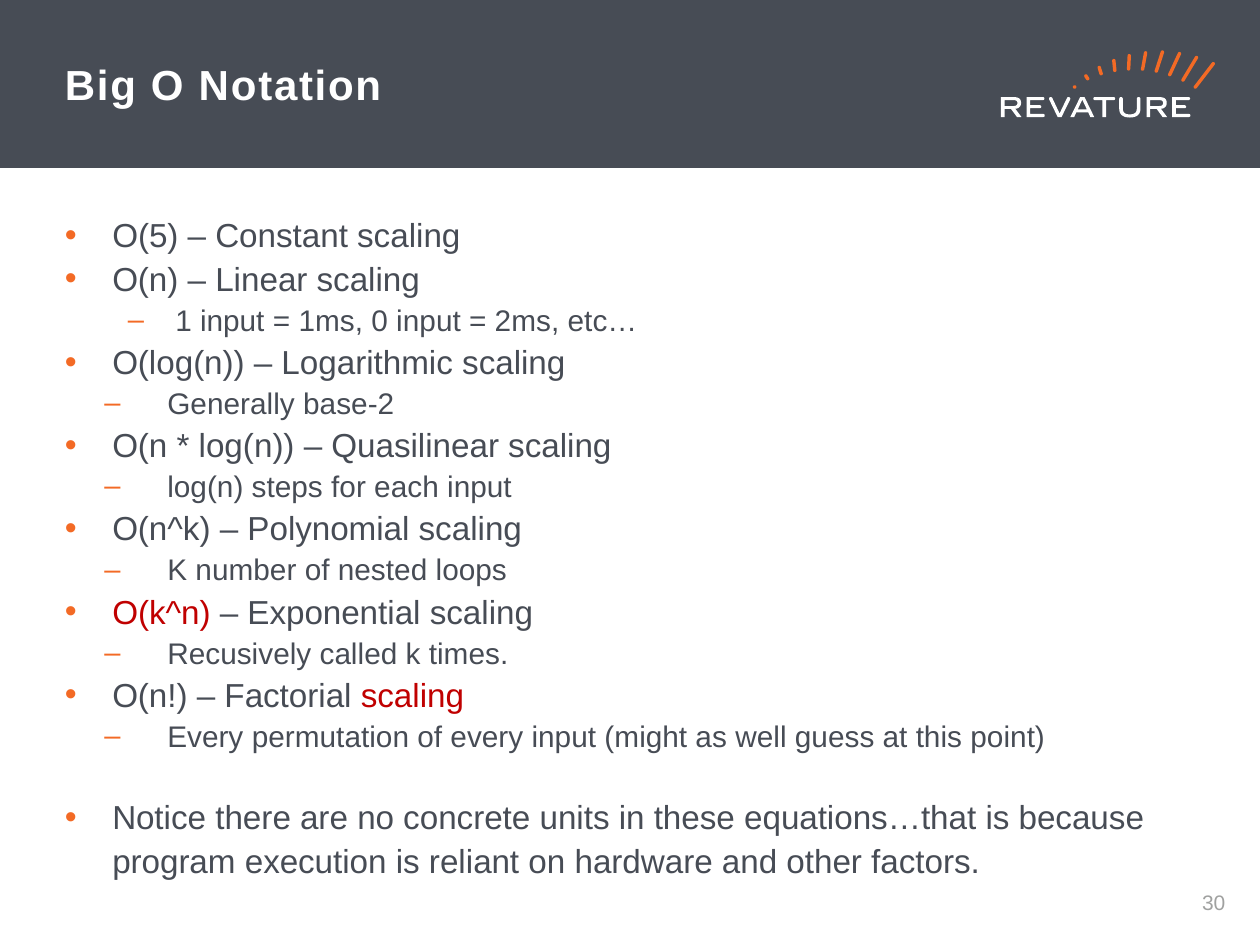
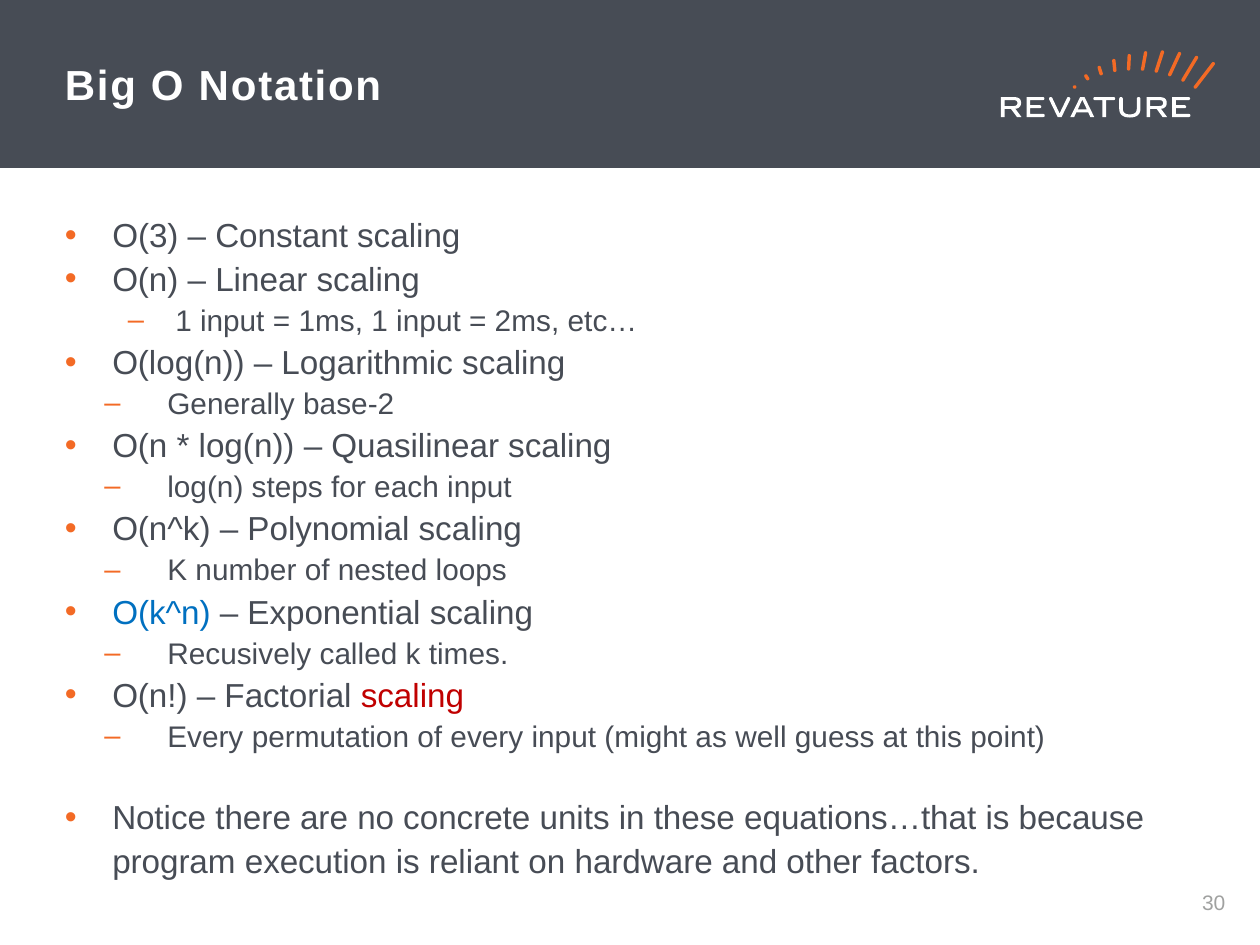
O(5: O(5 -> O(3
1ms 0: 0 -> 1
O(k^n colour: red -> blue
